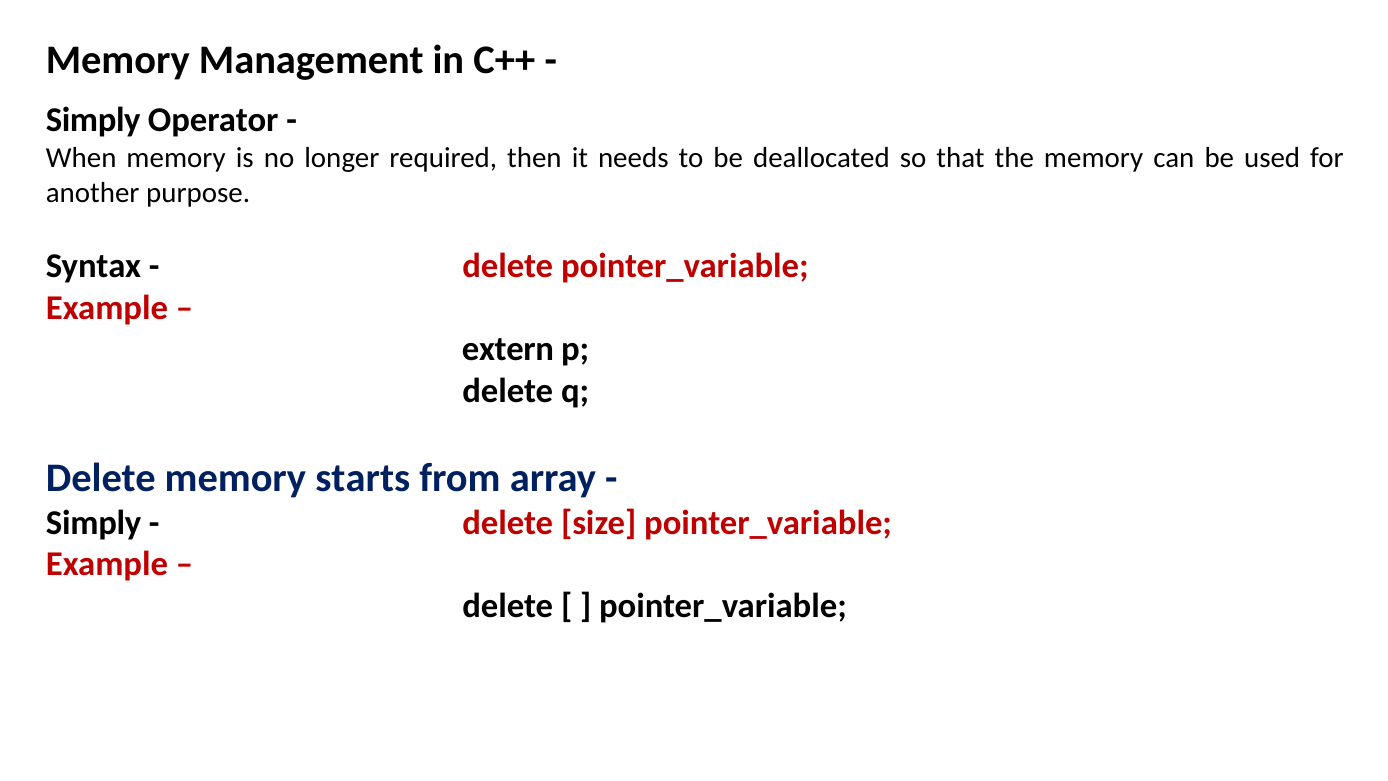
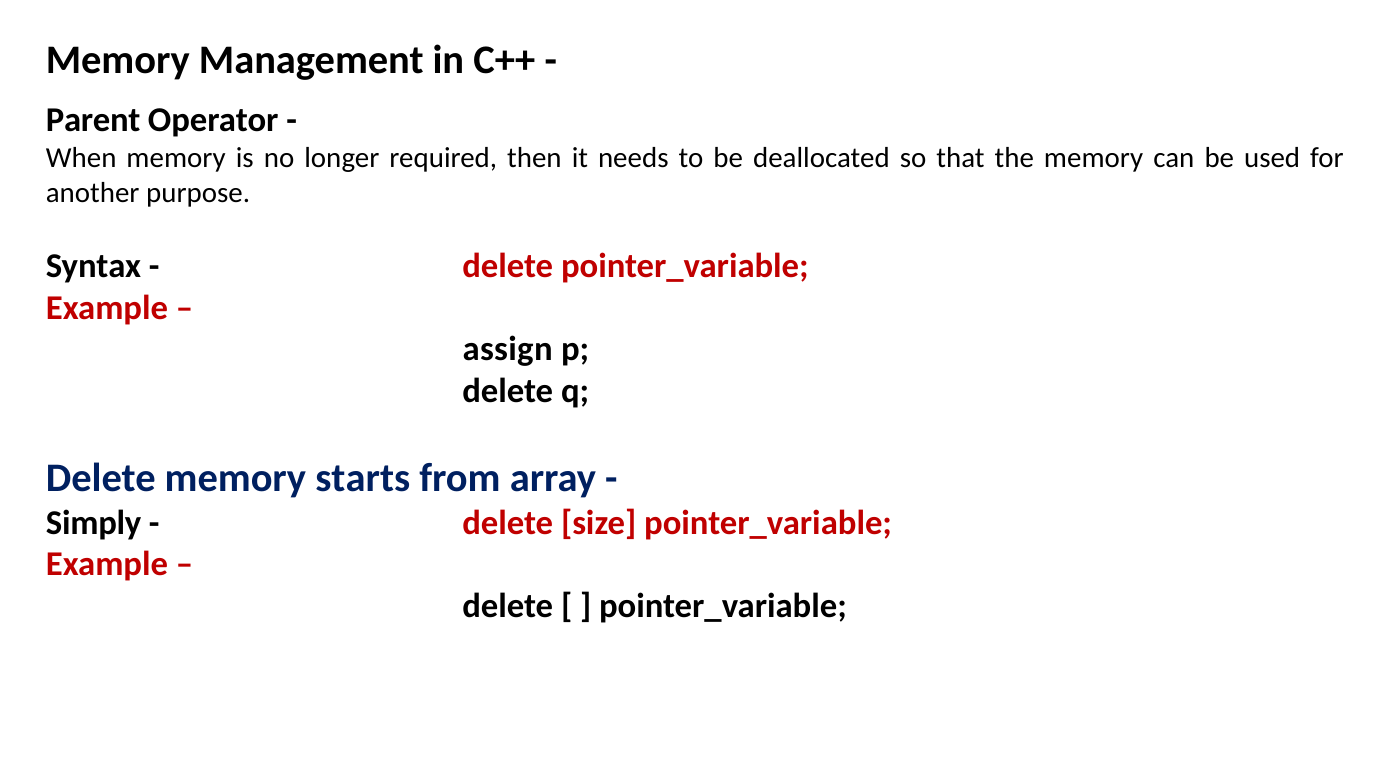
Simply at (93, 120): Simply -> Parent
extern: extern -> assign
